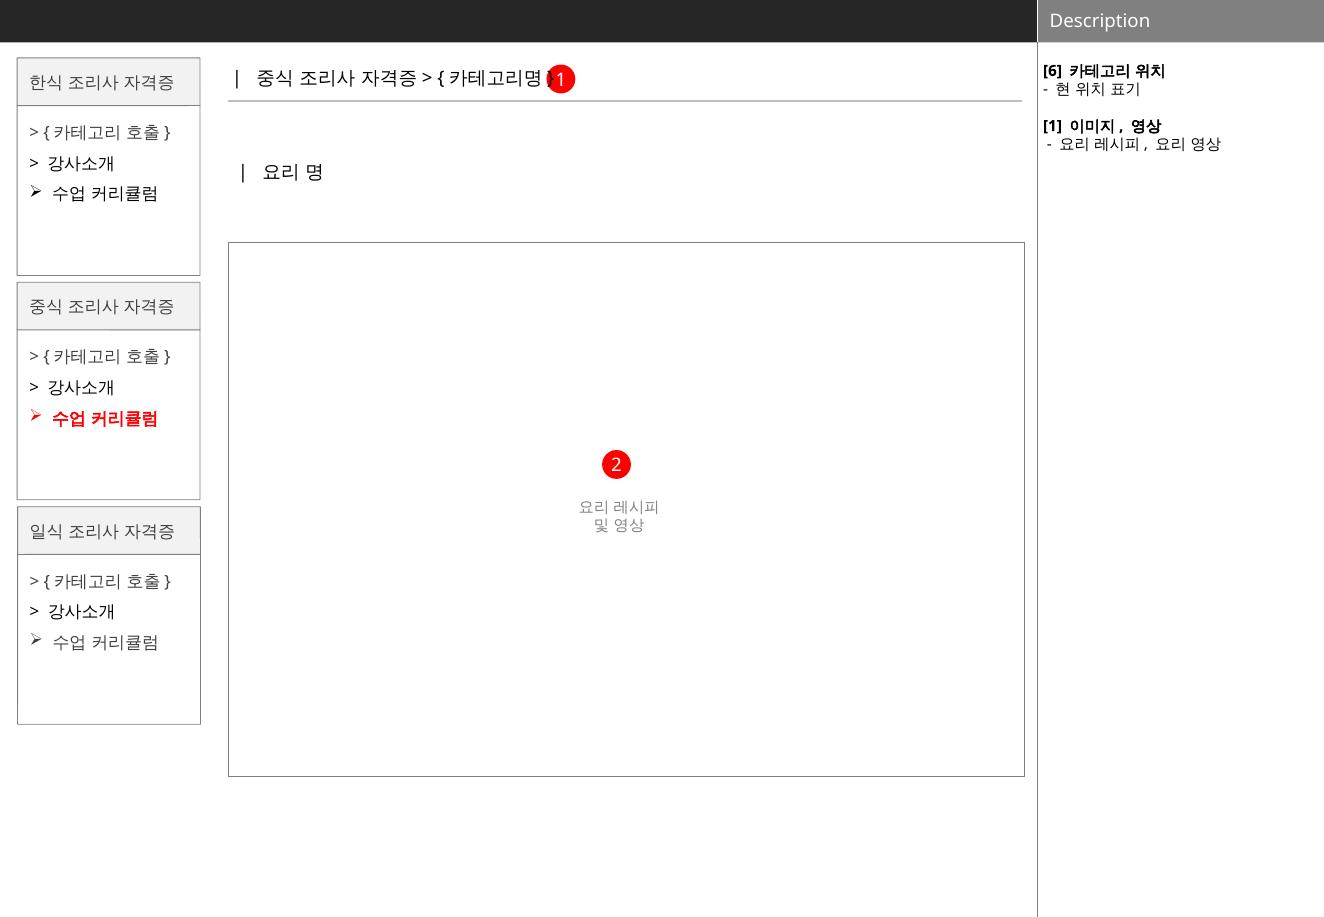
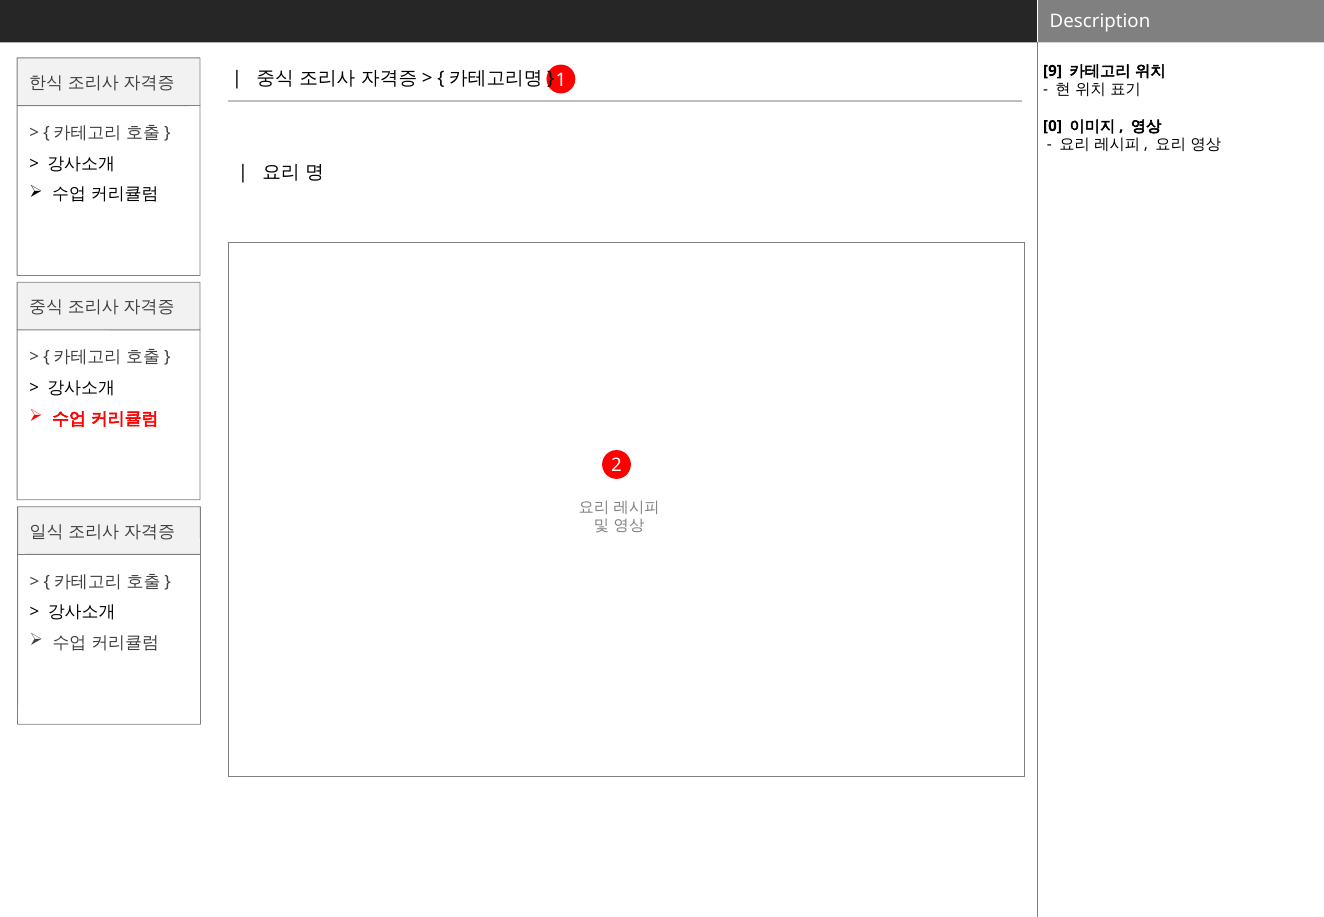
6: 6 -> 9
1 at (1052, 126): 1 -> 0
